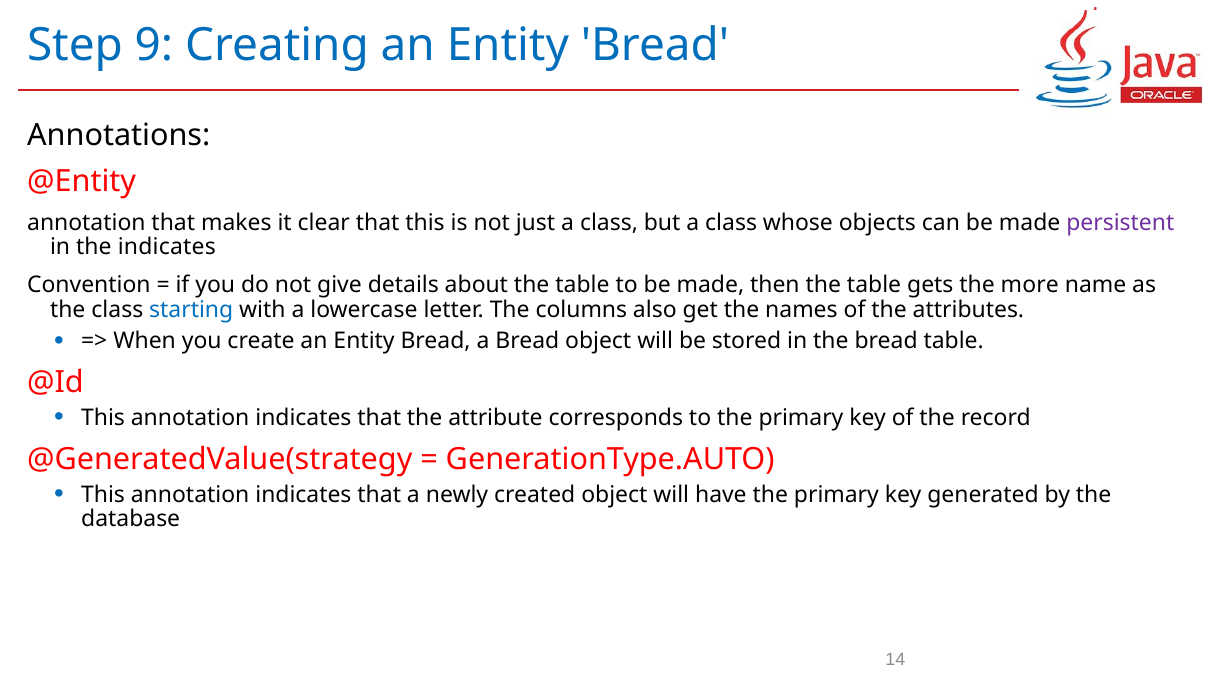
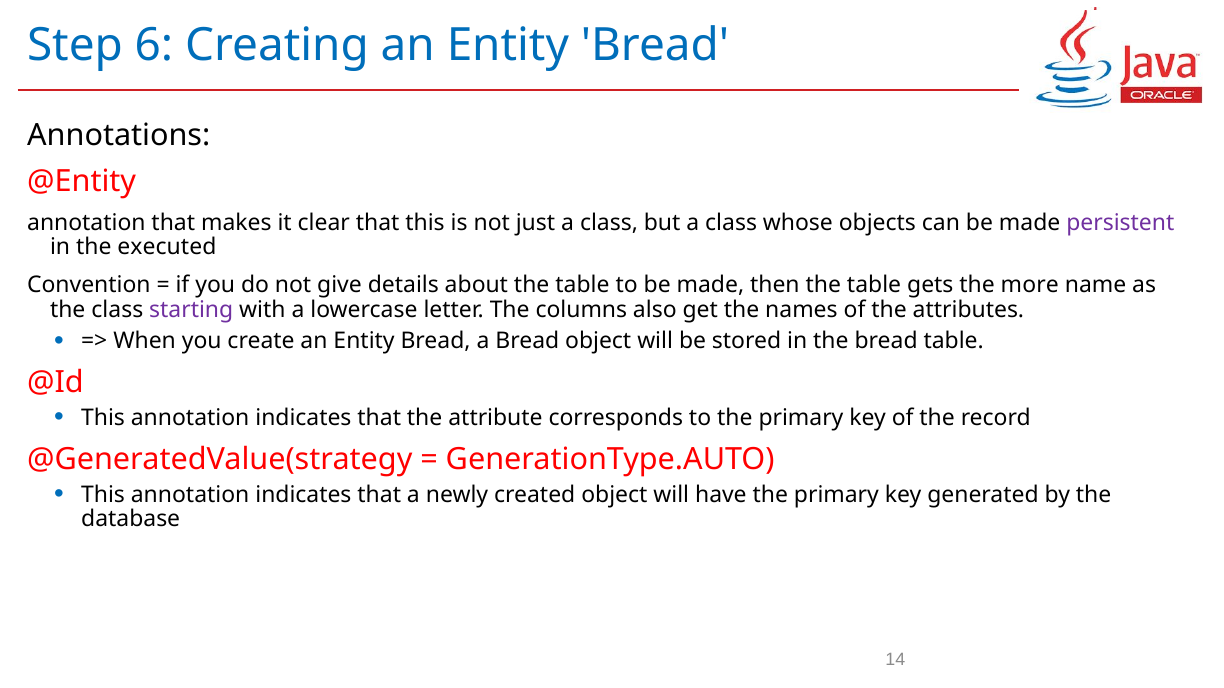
9: 9 -> 6
the indicates: indicates -> executed
starting colour: blue -> purple
